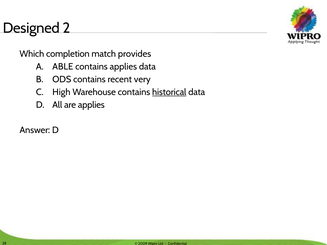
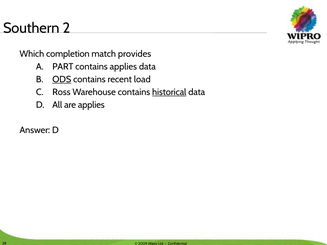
Designed: Designed -> Southern
ABLE: ABLE -> PART
ODS underline: none -> present
very: very -> load
High: High -> Ross
